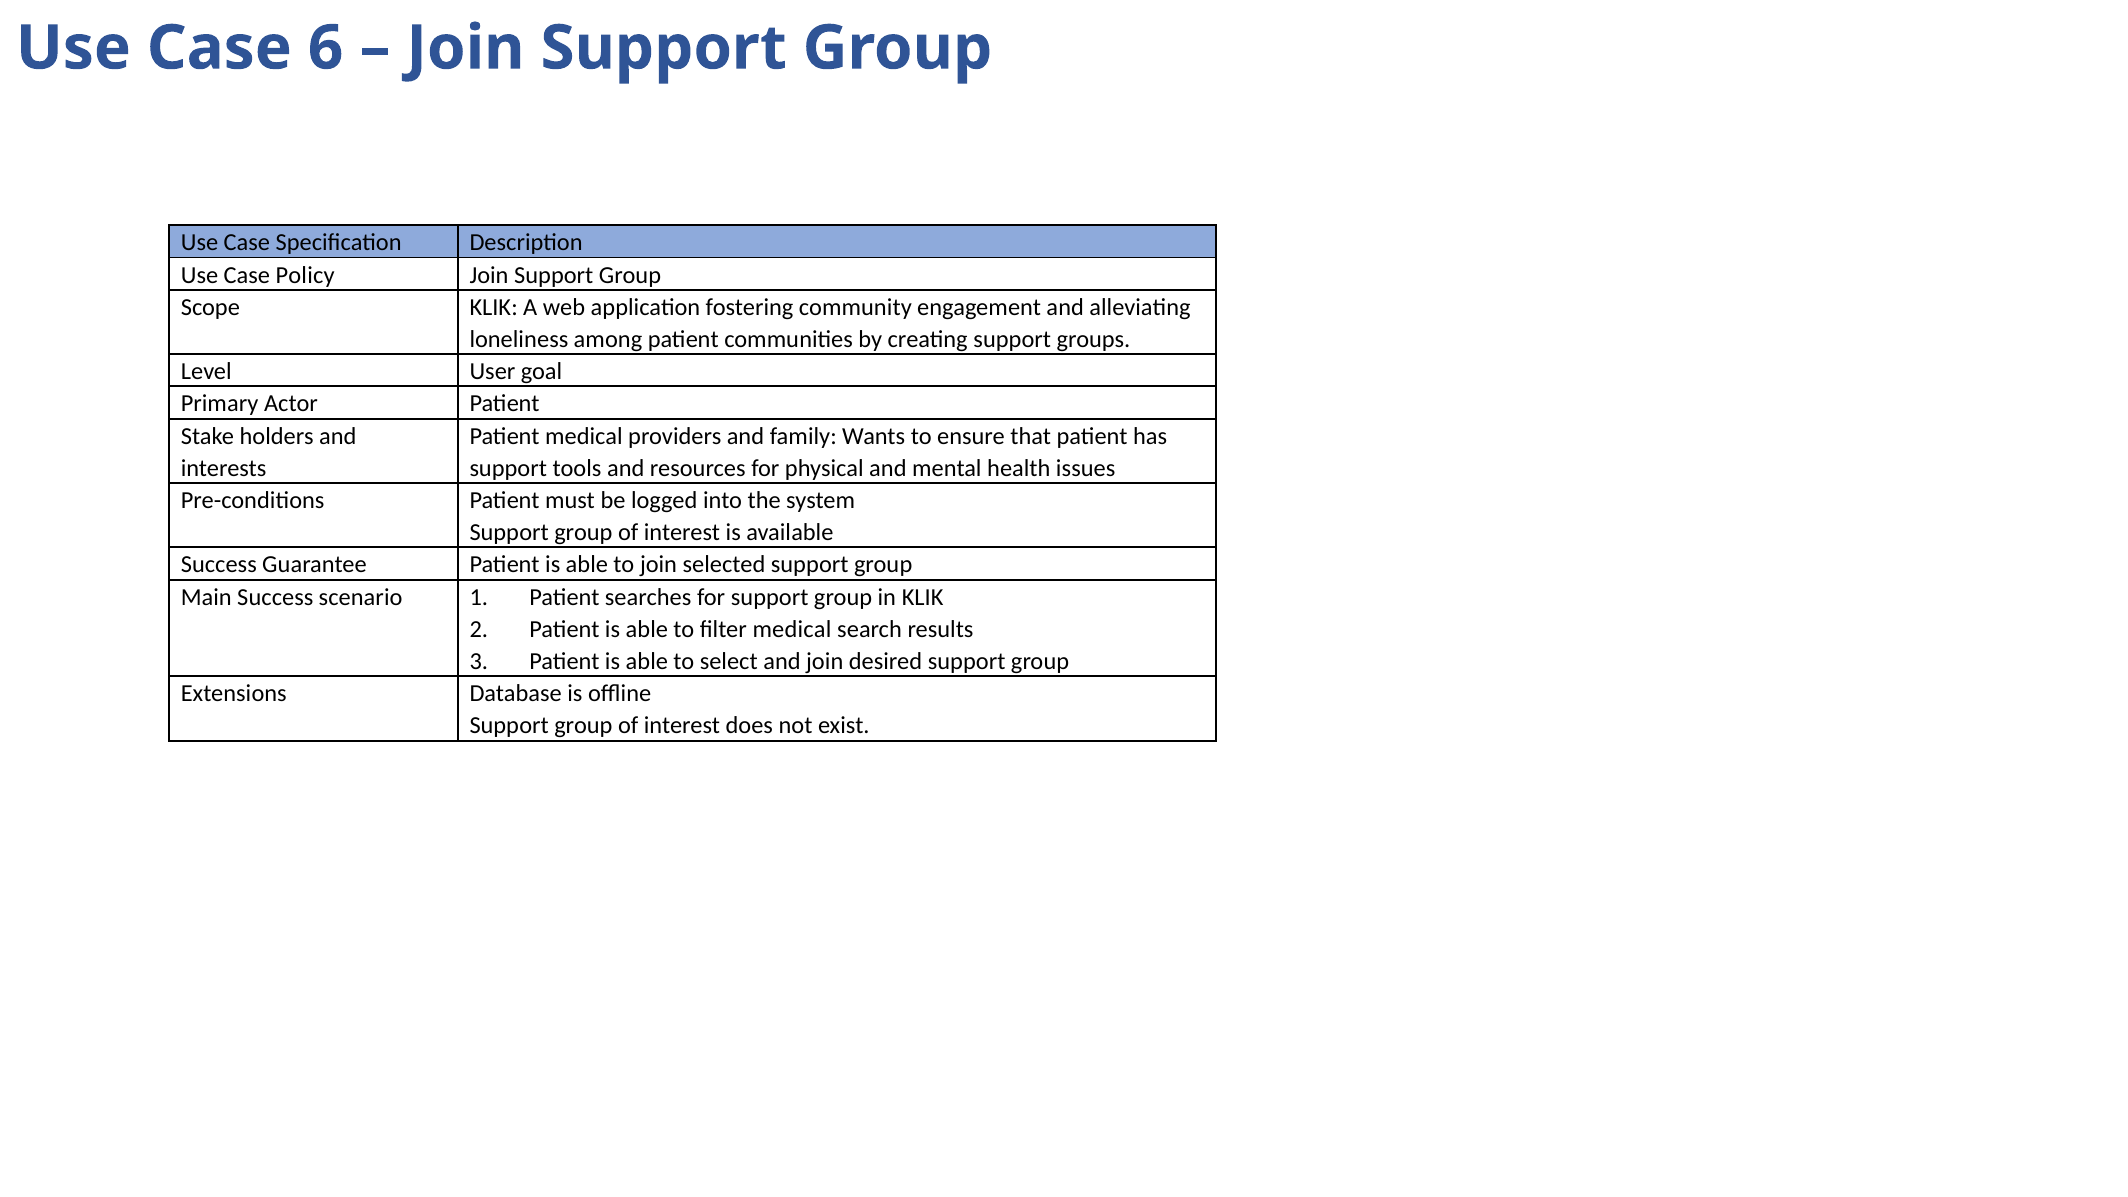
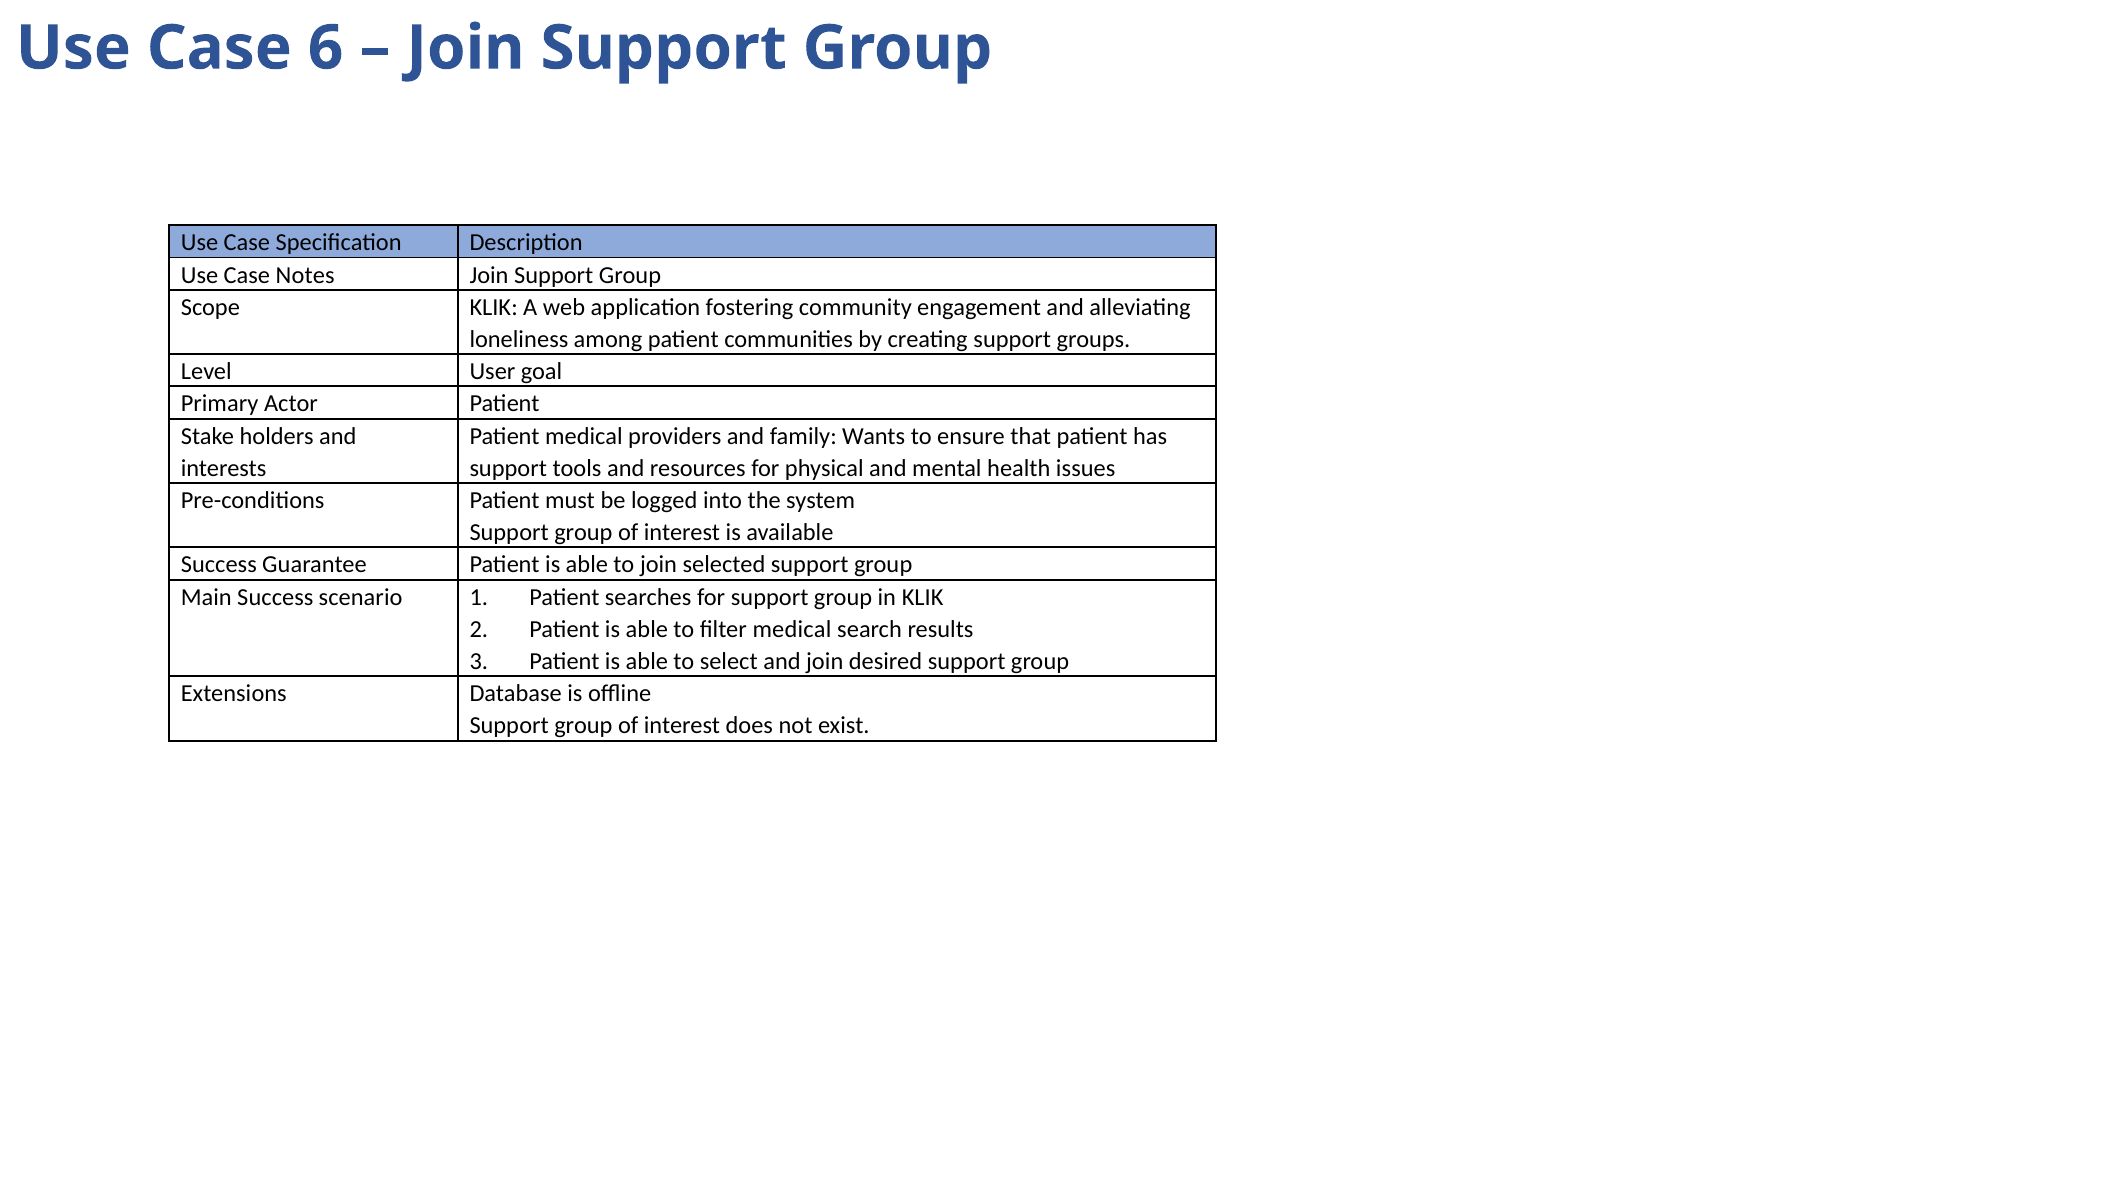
Policy: Policy -> Notes
